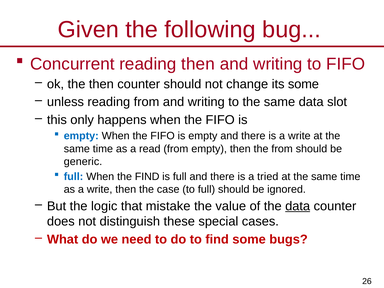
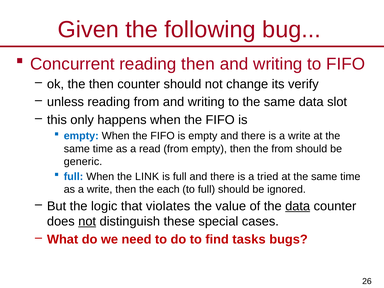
its some: some -> verify
the FIND: FIND -> LINK
case: case -> each
mistake: mistake -> violates
not at (87, 221) underline: none -> present
find some: some -> tasks
